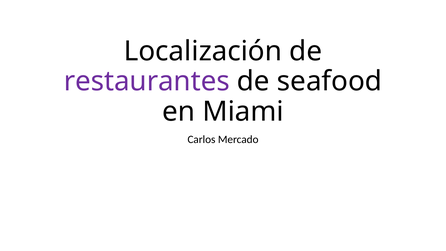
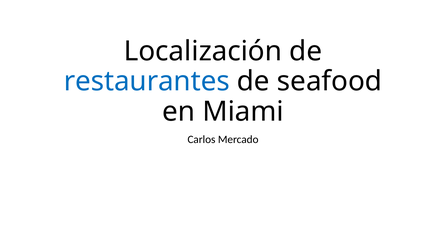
restaurantes colour: purple -> blue
